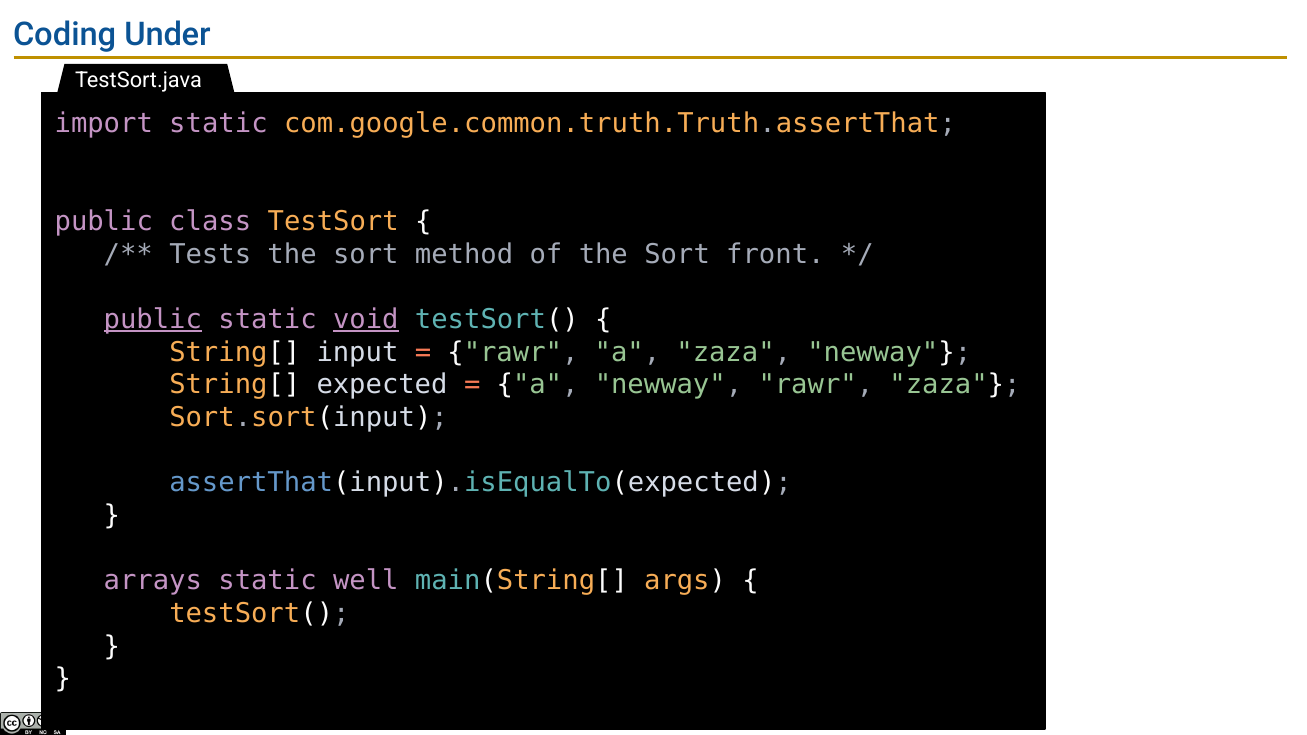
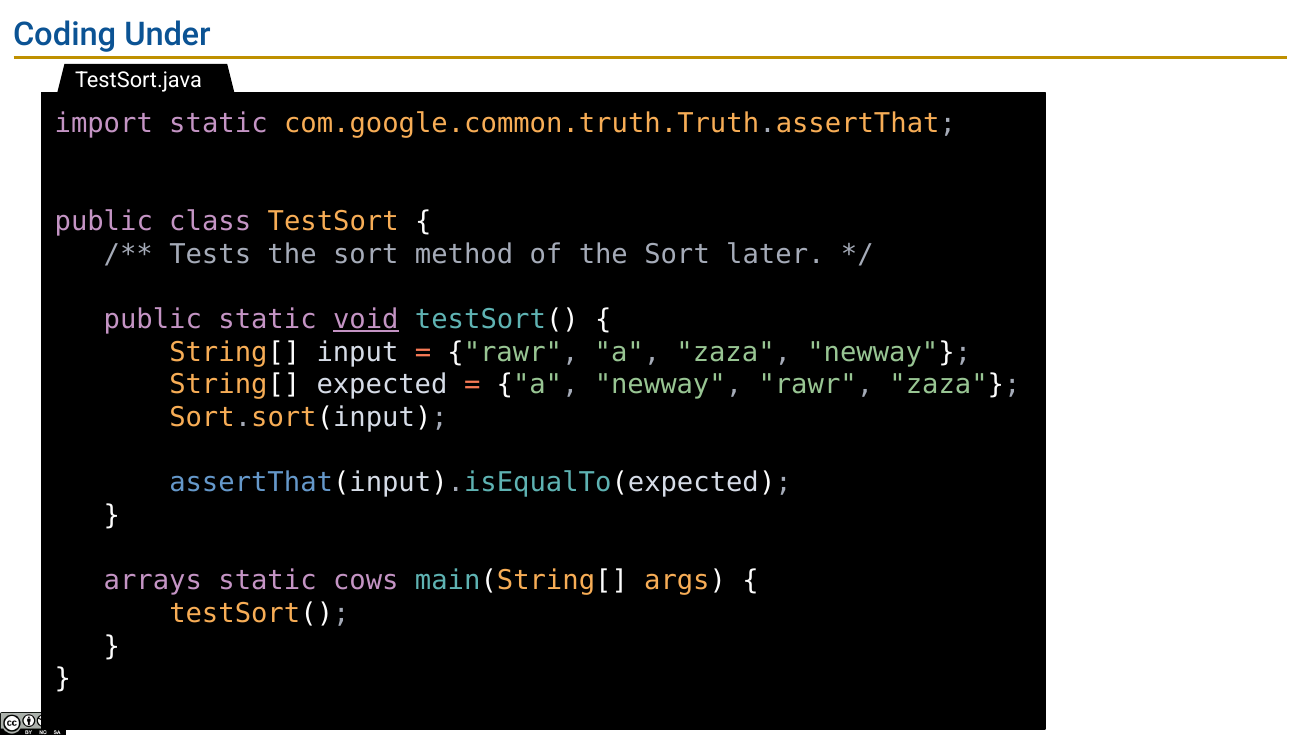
front: front -> later
public at (153, 320) underline: present -> none
well: well -> cows
